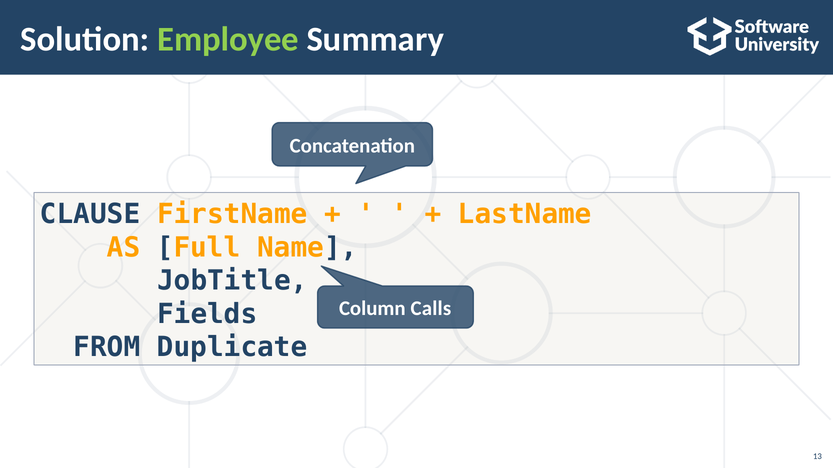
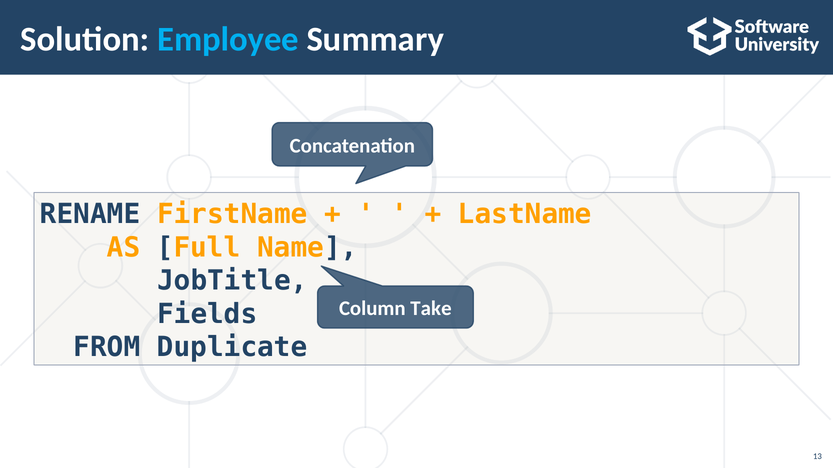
Employee colour: light green -> light blue
CLAUSE: CLAUSE -> RENAME
Calls: Calls -> Take
